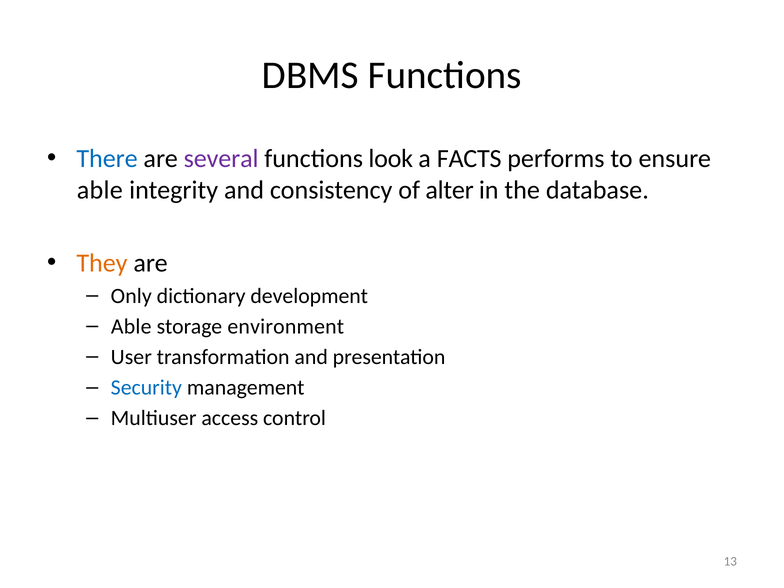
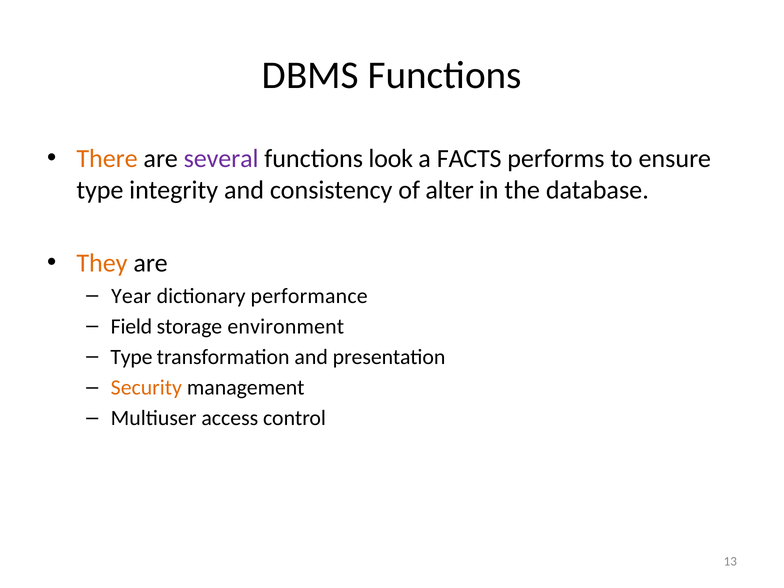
There colour: blue -> orange
able at (100, 190): able -> type
Only: Only -> Year
development: development -> performance
Able at (131, 327): Able -> Field
User at (131, 357): User -> Type
Security colour: blue -> orange
